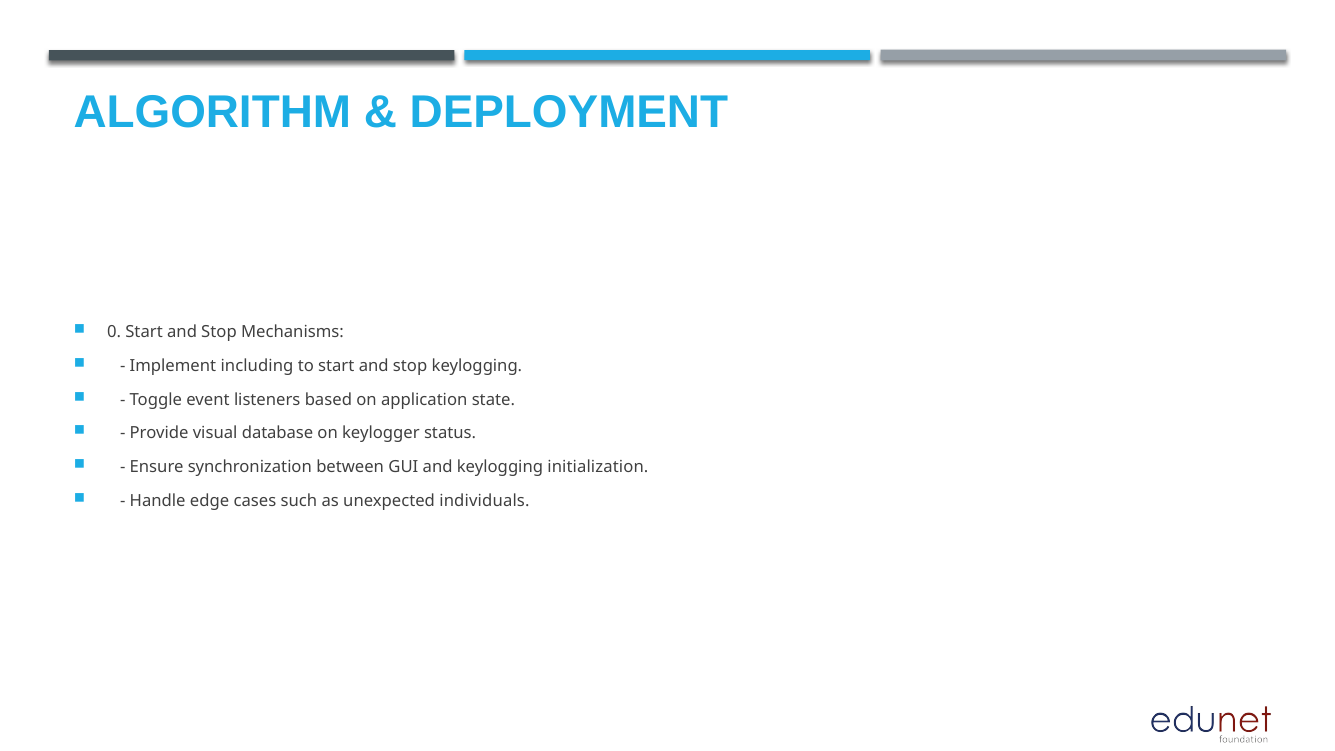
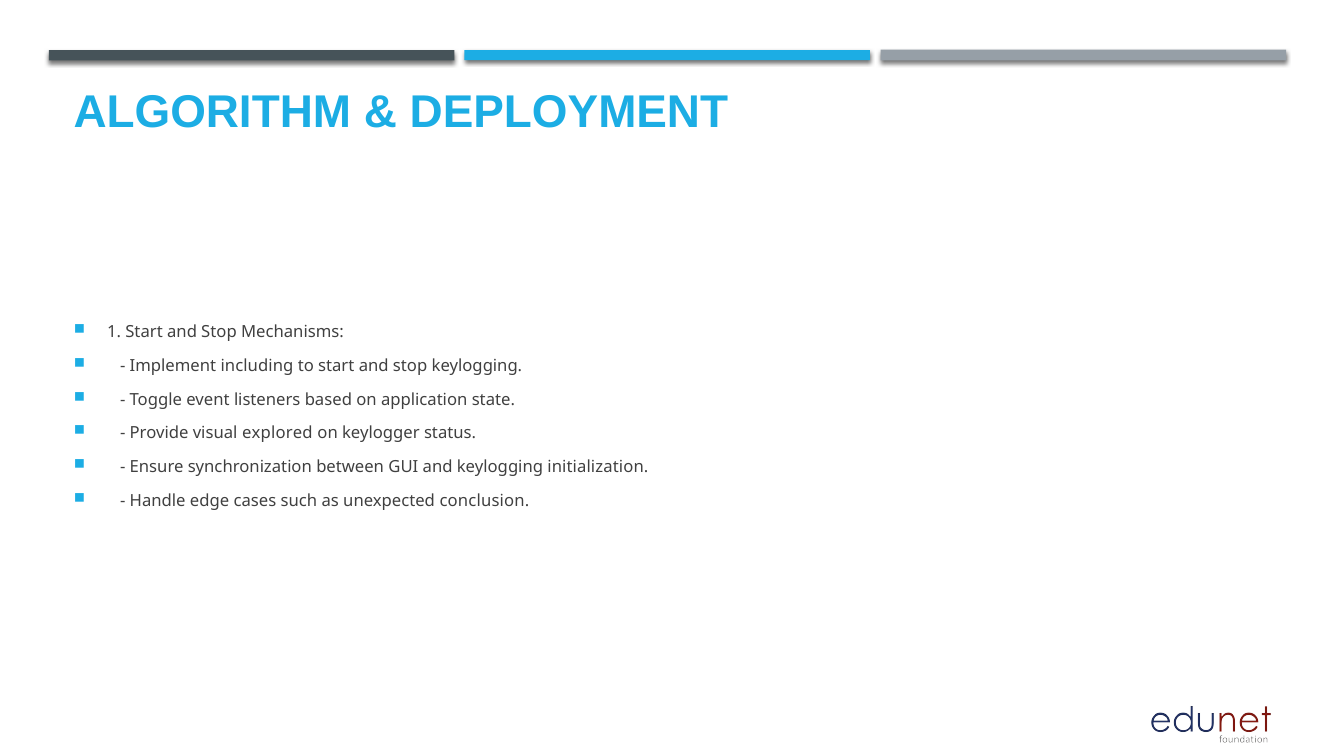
0: 0 -> 1
database: database -> explored
individuals: individuals -> conclusion
